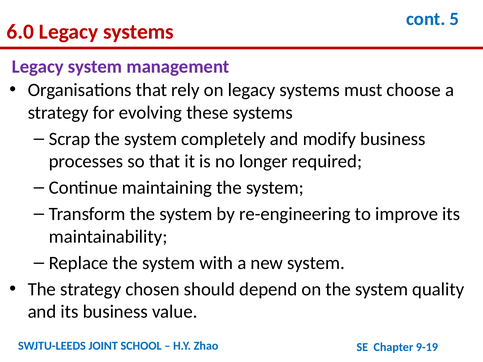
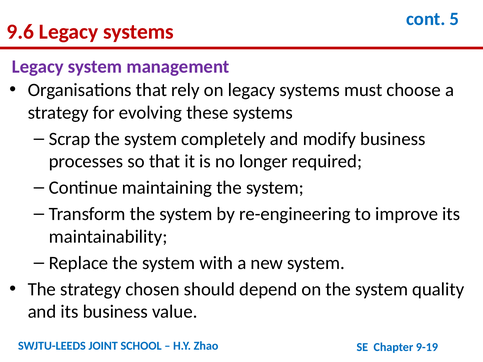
6.0: 6.0 -> 9.6
